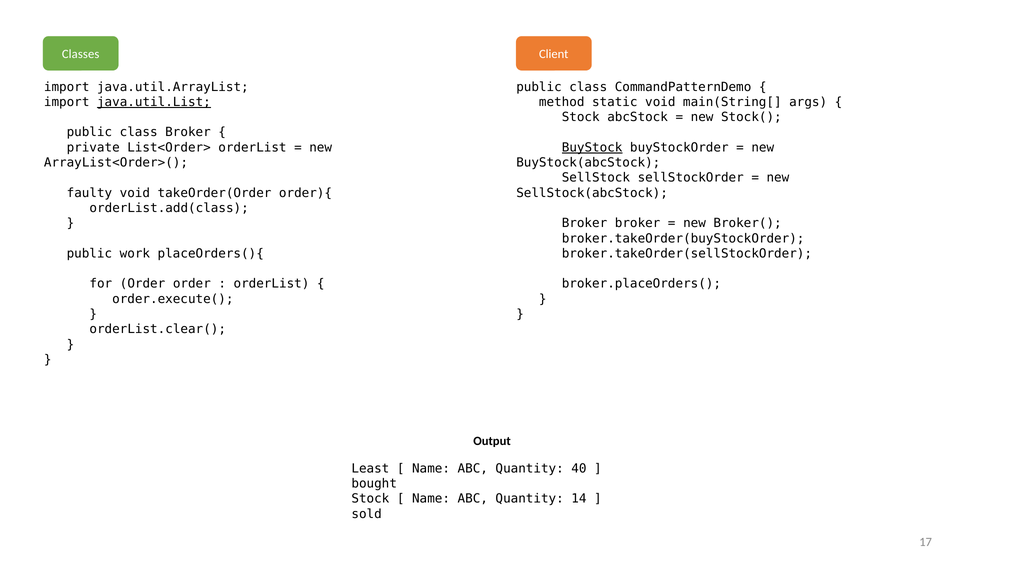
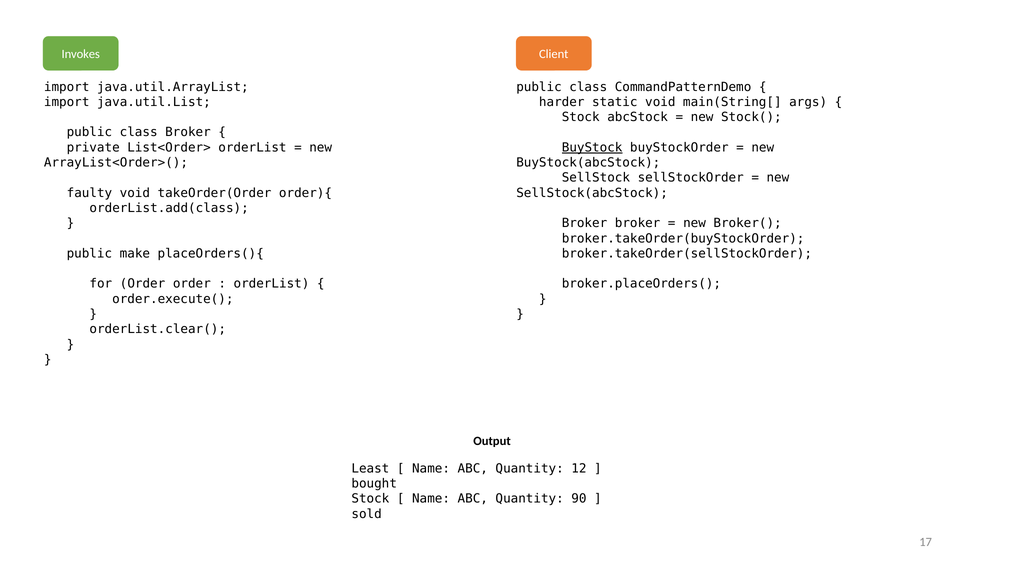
Classes: Classes -> Invokes
java.util.List underline: present -> none
method: method -> harder
work: work -> make
40: 40 -> 12
14: 14 -> 90
